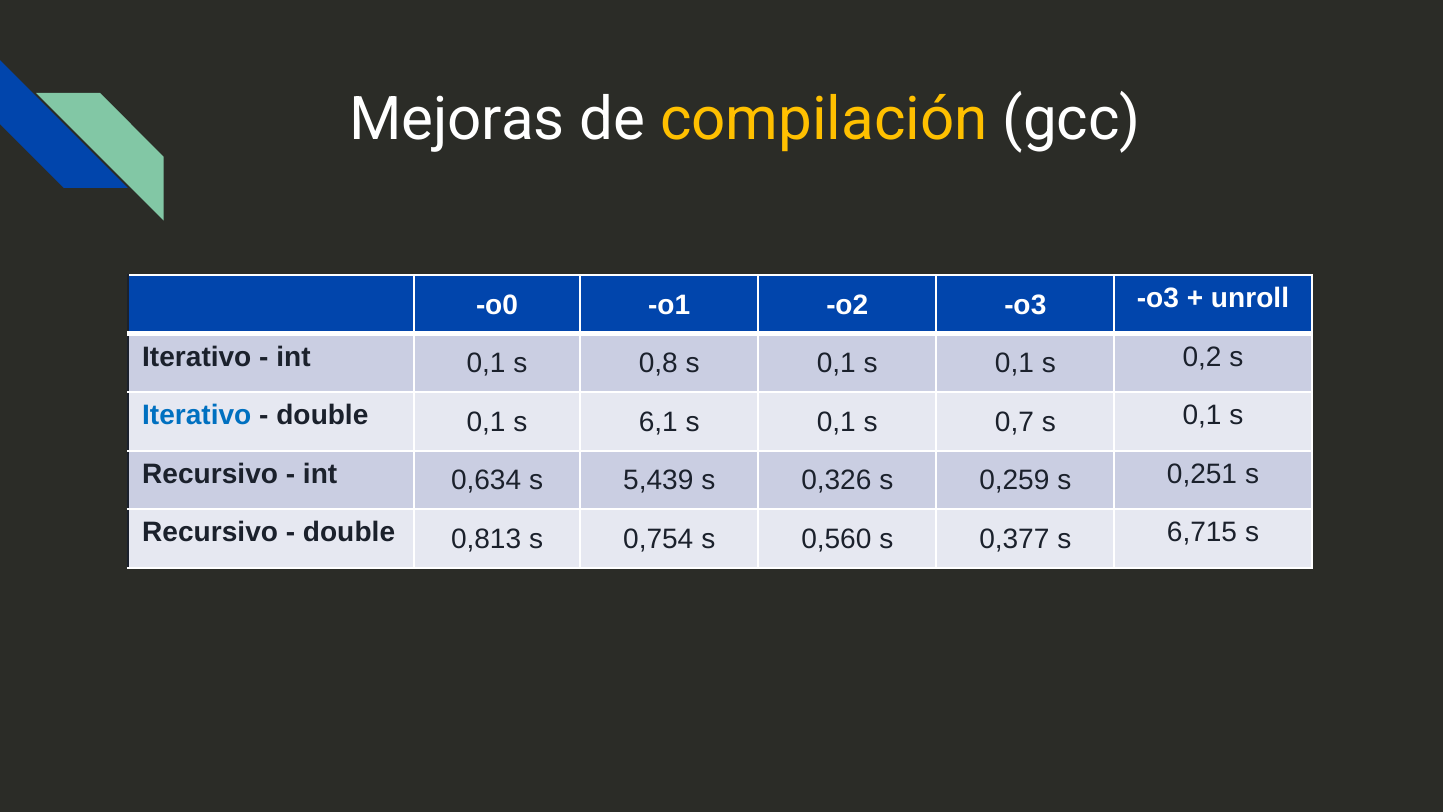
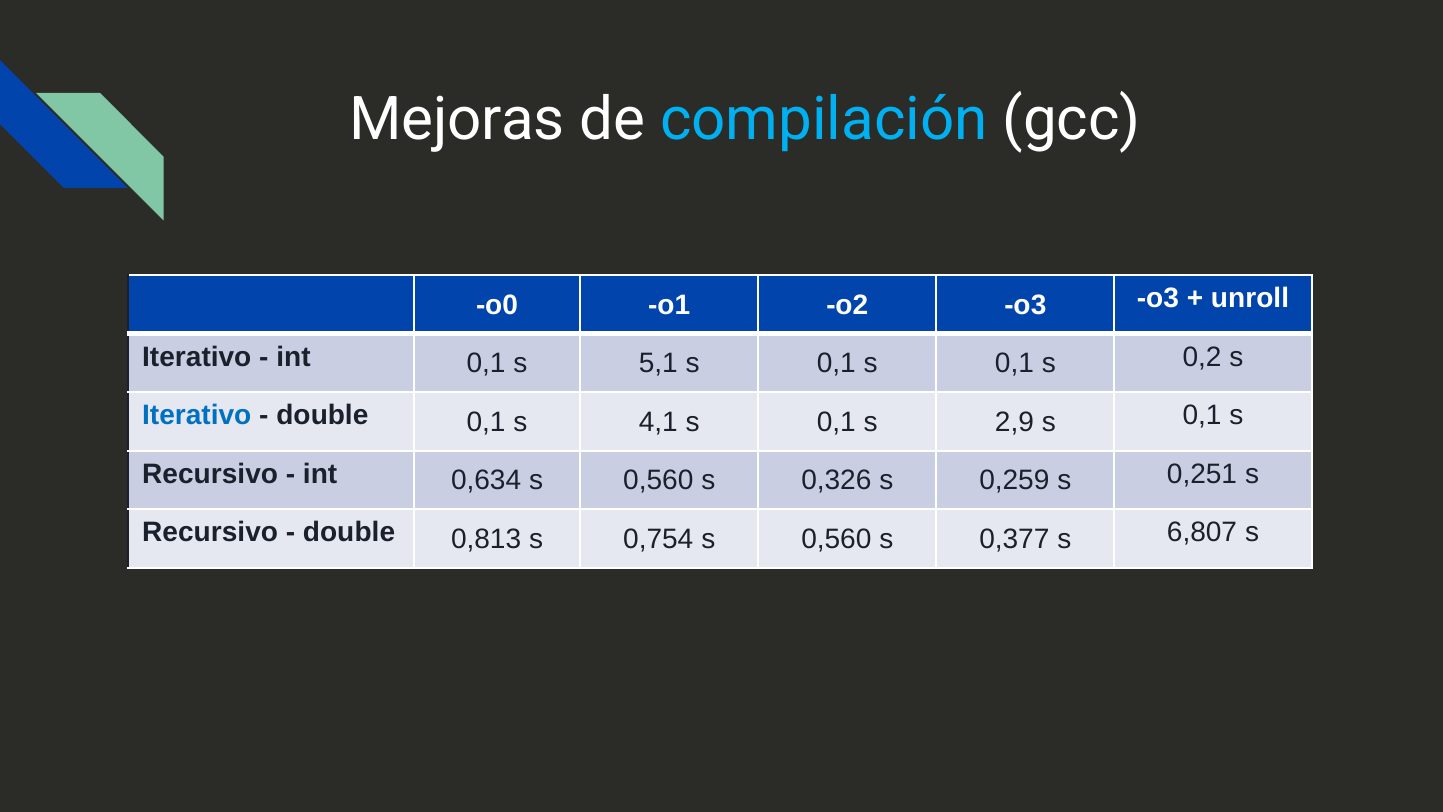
compilación colour: yellow -> light blue
0,8: 0,8 -> 5,1
6,1: 6,1 -> 4,1
0,7: 0,7 -> 2,9
0,634 s 5,439: 5,439 -> 0,560
6,715: 6,715 -> 6,807
